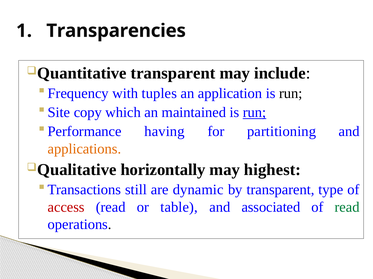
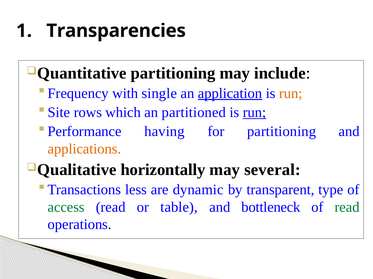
Quantitative transparent: transparent -> partitioning
tuples: tuples -> single
application underline: none -> present
run at (291, 94) colour: black -> orange
copy: copy -> rows
maintained: maintained -> partitioned
highest: highest -> several
still: still -> less
access colour: red -> green
associated: associated -> bottleneck
